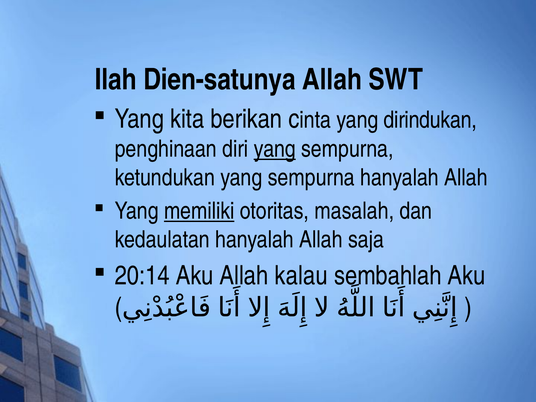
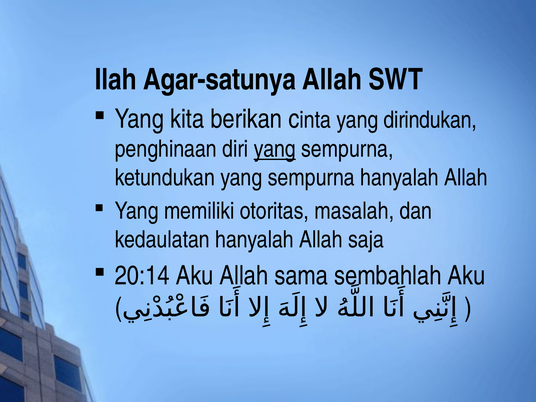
Dien-satunya: Dien-satunya -> Agar-satunya
memiliki underline: present -> none
kalau: kalau -> sama
